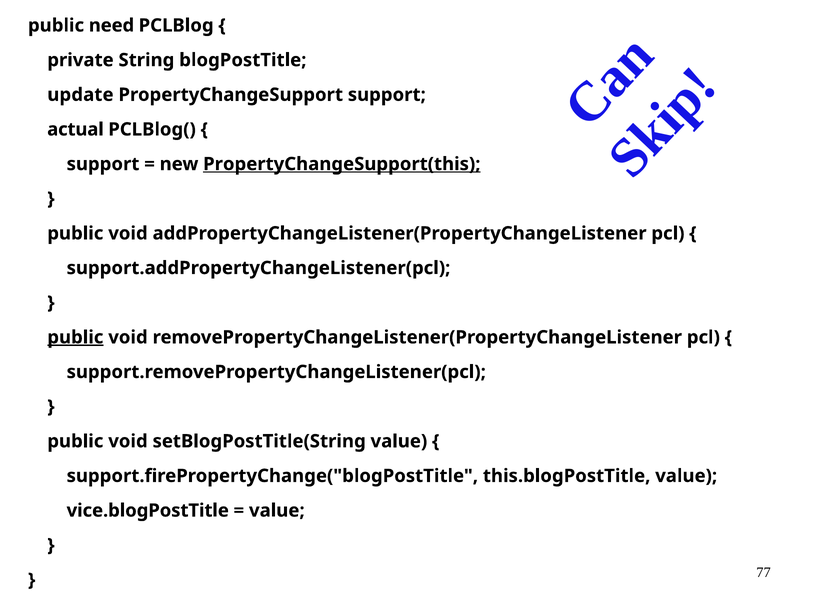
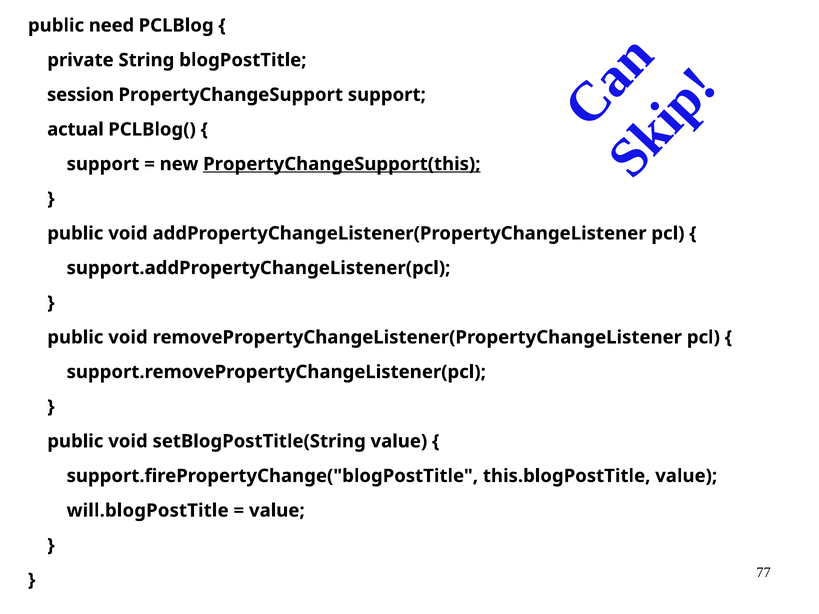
update: update -> session
public at (75, 337) underline: present -> none
vice.blogPostTitle: vice.blogPostTitle -> will.blogPostTitle
